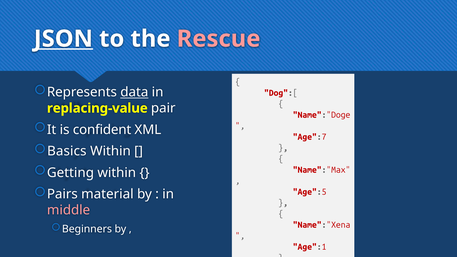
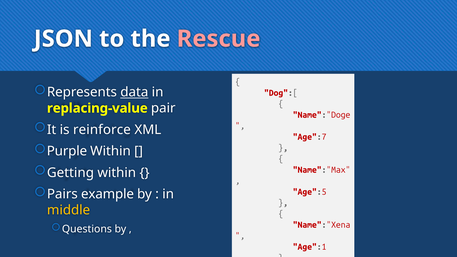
JSON underline: present -> none
confident: confident -> reinforce
Basics: Basics -> Purple
material: material -> example
middle colour: pink -> yellow
Beginners: Beginners -> Questions
